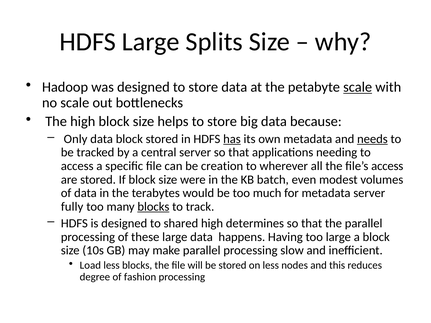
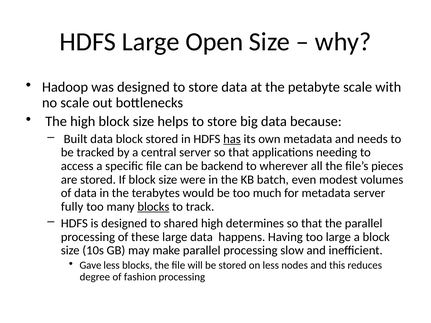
Splits: Splits -> Open
scale at (358, 87) underline: present -> none
Only: Only -> Built
needs underline: present -> none
creation: creation -> backend
file’s access: access -> pieces
Load: Load -> Gave
